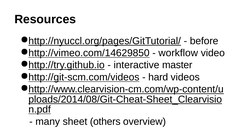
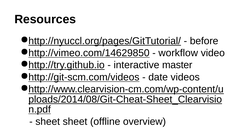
hard: hard -> date
many at (48, 121): many -> sheet
others: others -> offline
